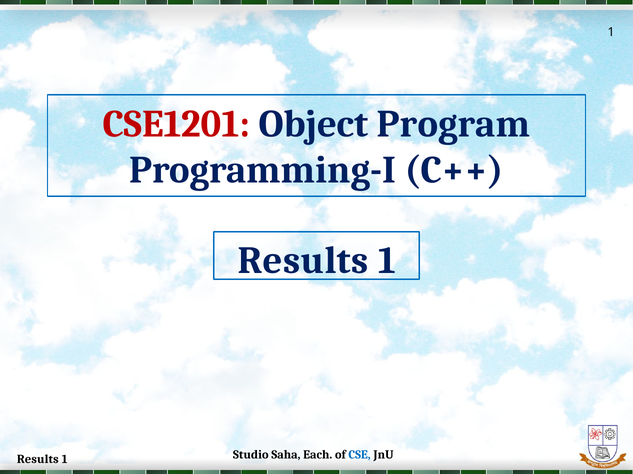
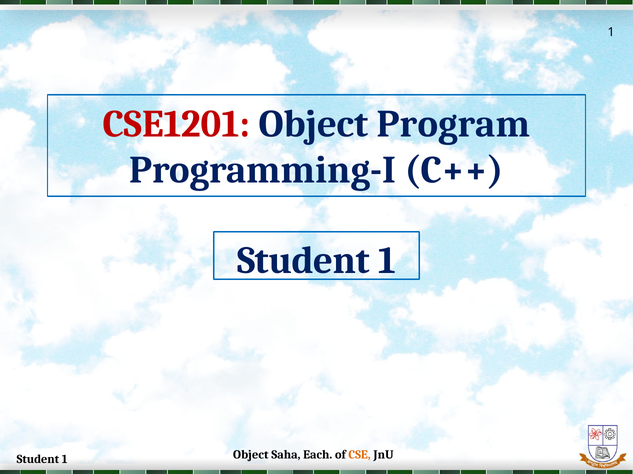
Results at (303, 261): Results -> Student
Studio at (251, 455): Studio -> Object
CSE colour: blue -> orange
Results at (38, 460): Results -> Student
